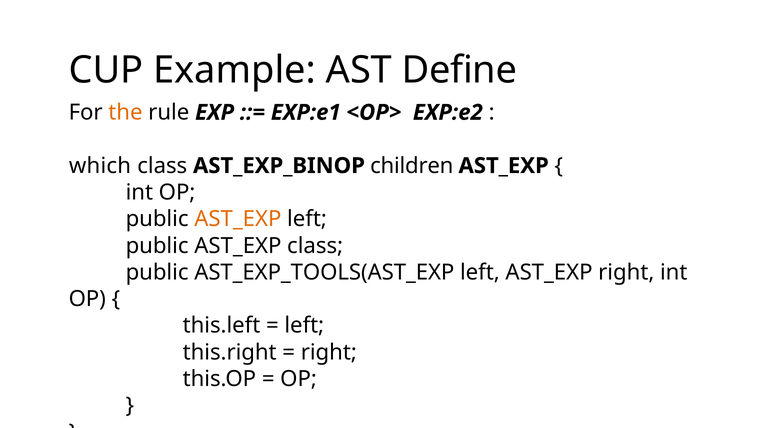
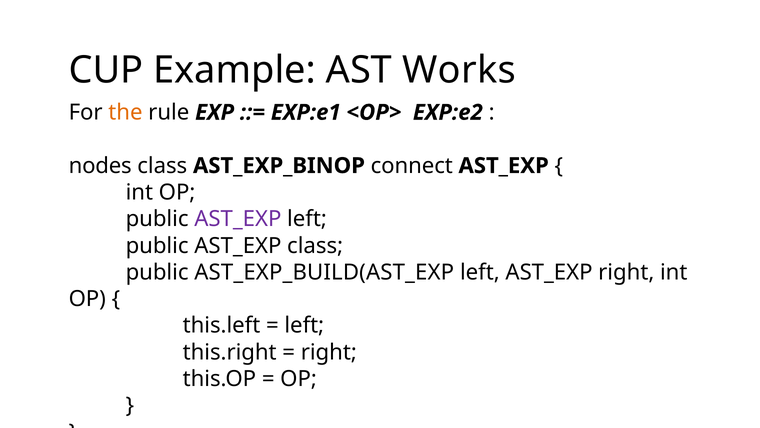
Define: Define -> Works
which: which -> nodes
children: children -> connect
AST_EXP at (238, 219) colour: orange -> purple
AST_EXP_TOOLS(AST_EXP: AST_EXP_TOOLS(AST_EXP -> AST_EXP_BUILD(AST_EXP
